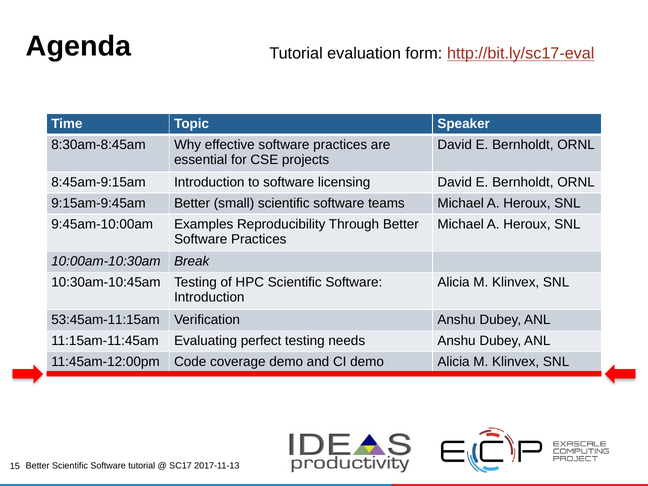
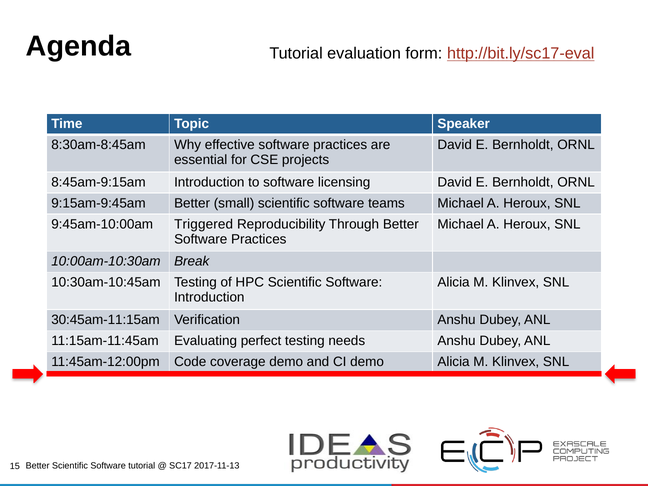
Examples: Examples -> Triggered
53:45am-11:15am: 53:45am-11:15am -> 30:45am-11:15am
